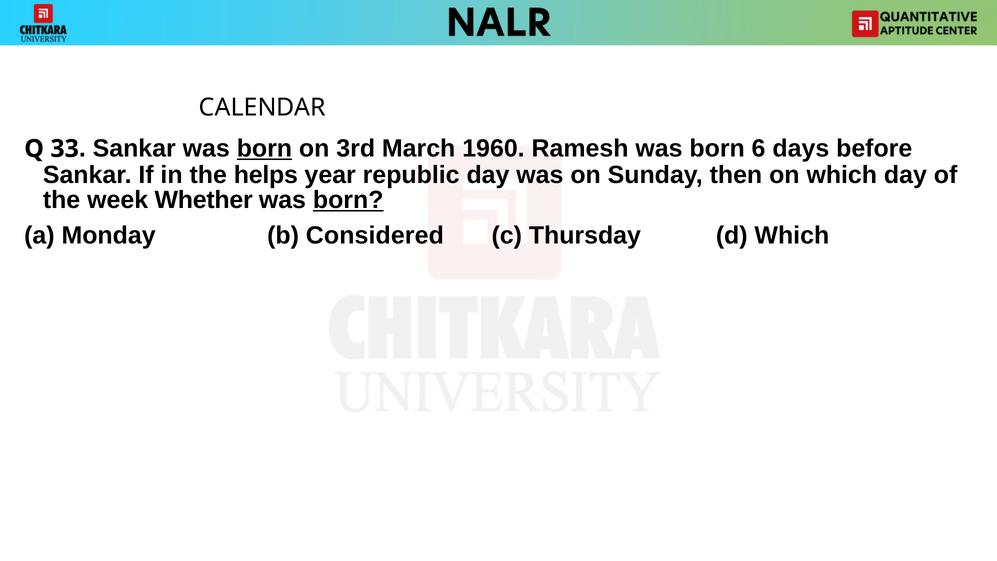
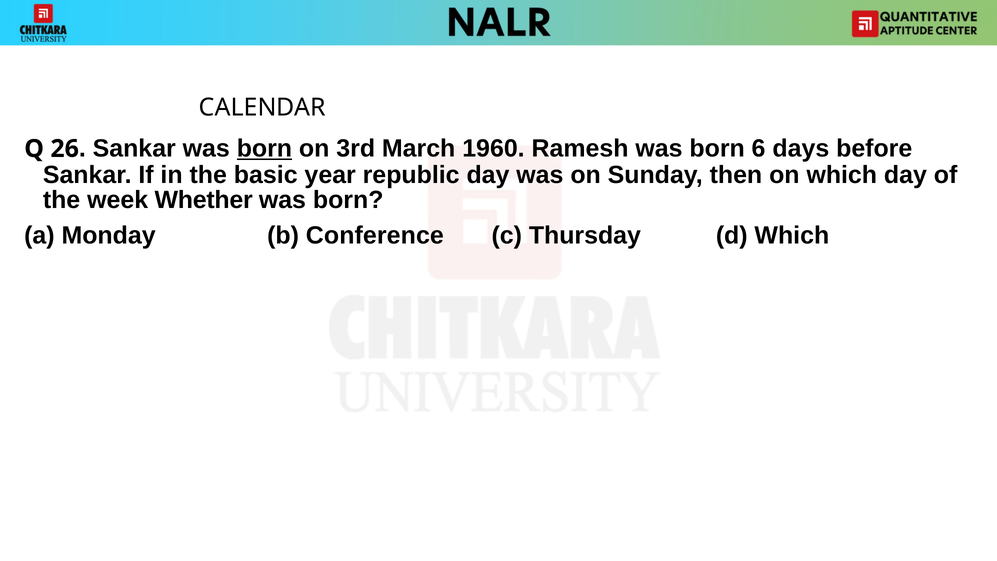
33: 33 -> 26
helps: helps -> basic
born at (348, 200) underline: present -> none
Considered: Considered -> Conference
